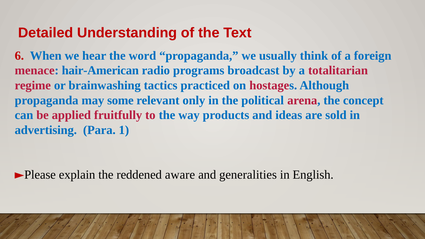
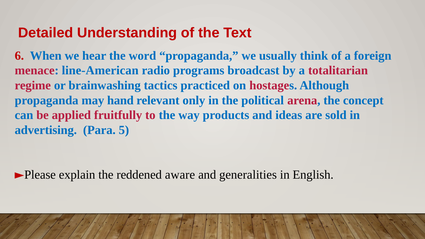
hair-American: hair-American -> line-American
some: some -> hand
1: 1 -> 5
